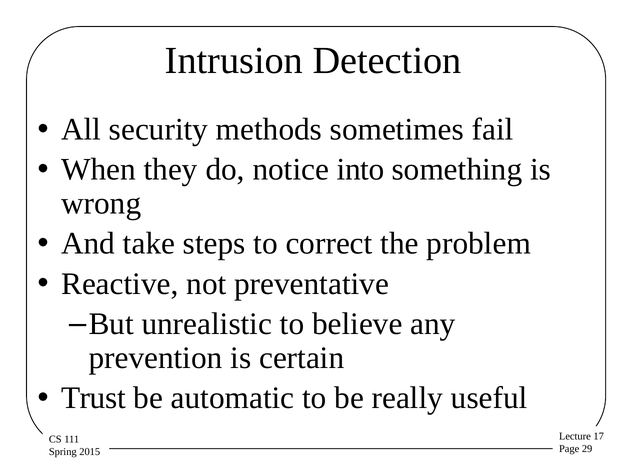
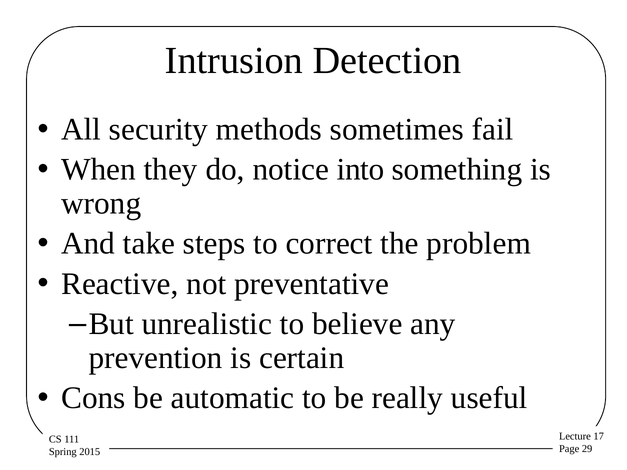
Trust: Trust -> Cons
